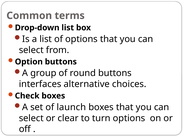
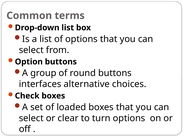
launch: launch -> loaded
